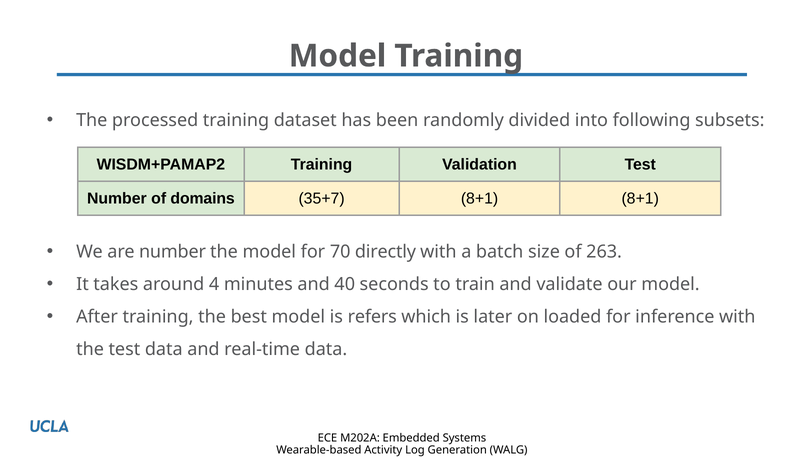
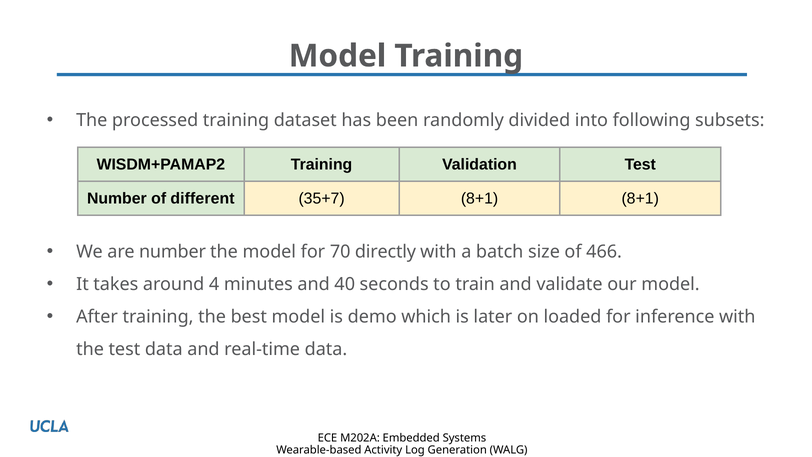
domains: domains -> different
263: 263 -> 466
refers: refers -> demo
